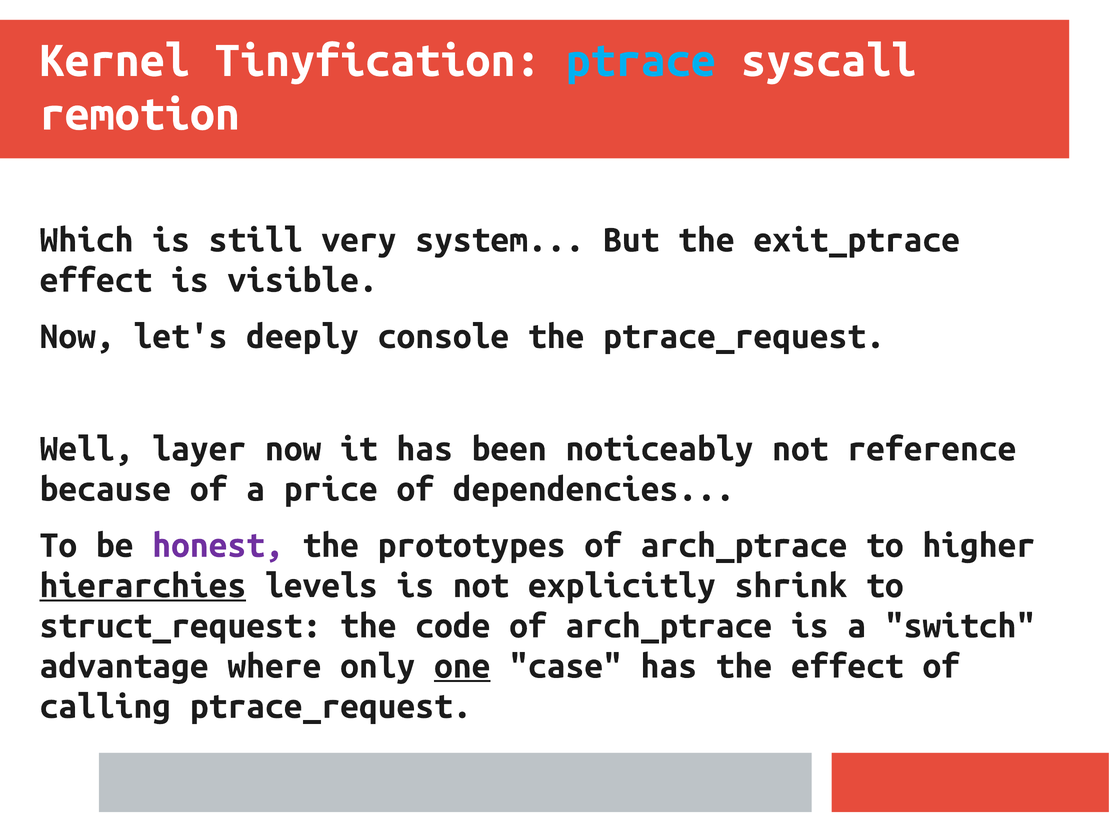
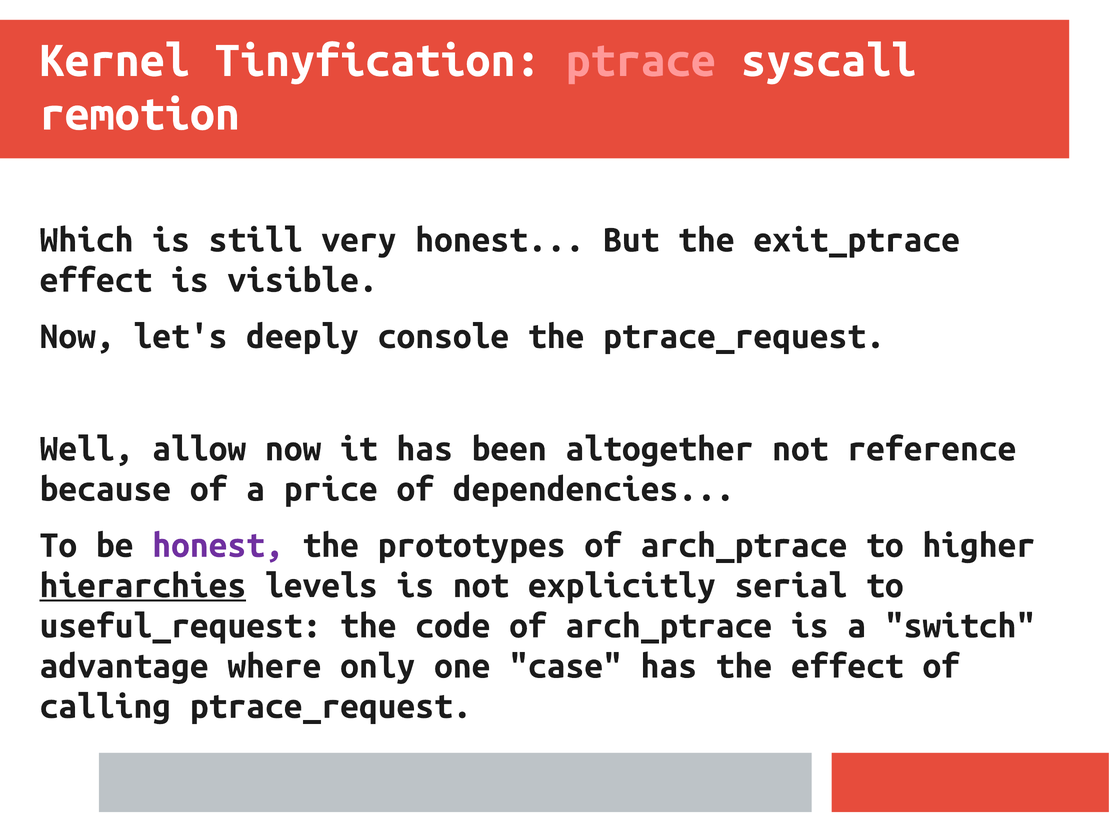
ptrace colour: light blue -> pink
very system: system -> honest
layer: layer -> allow
noticeably: noticeably -> altogether
shrink: shrink -> serial
struct_request: struct_request -> useful_request
one underline: present -> none
